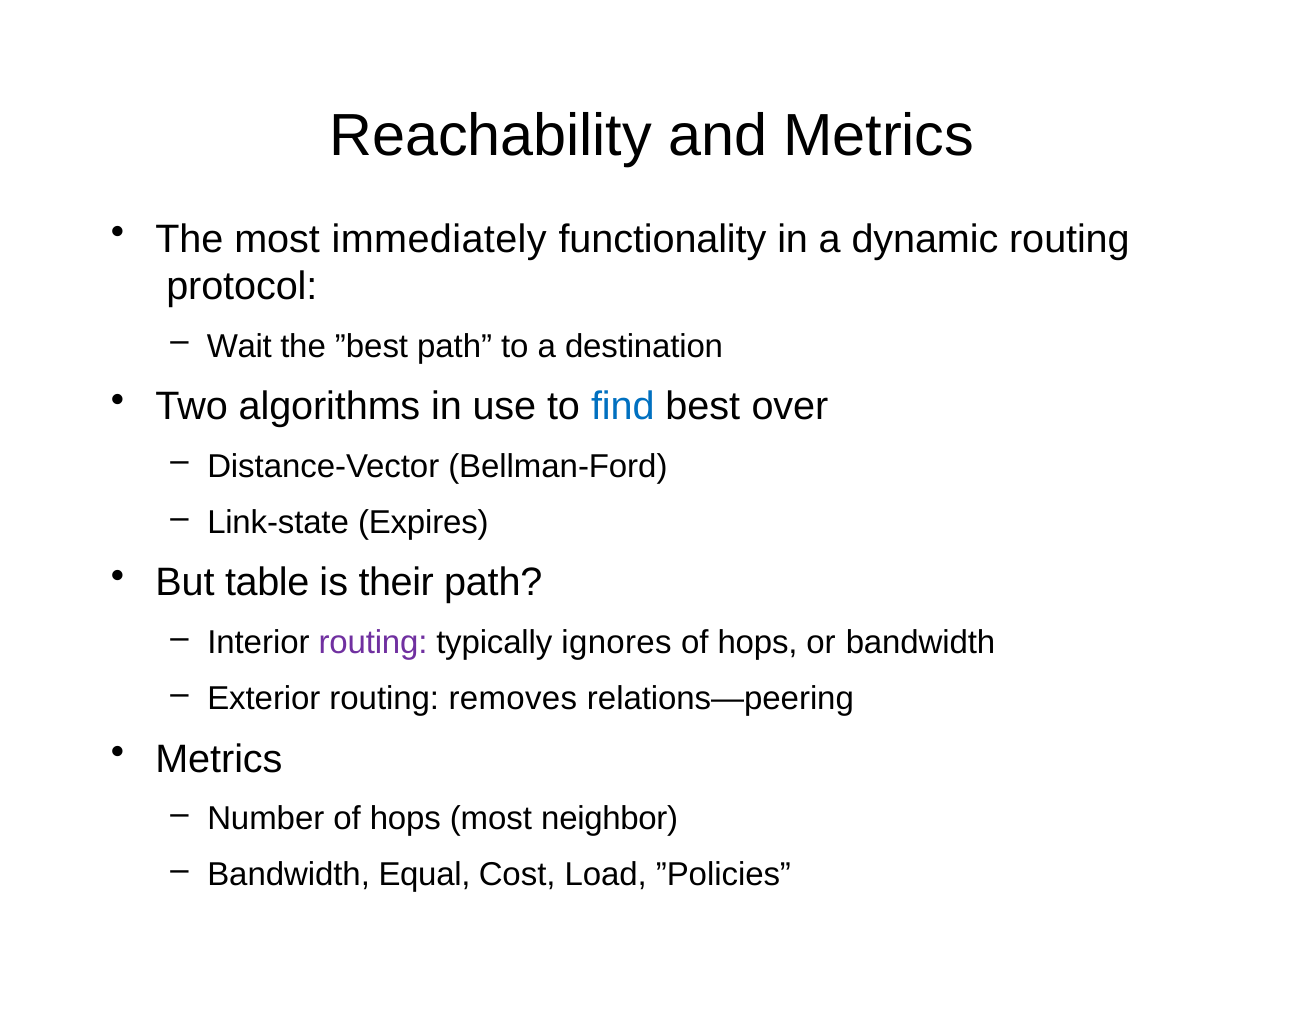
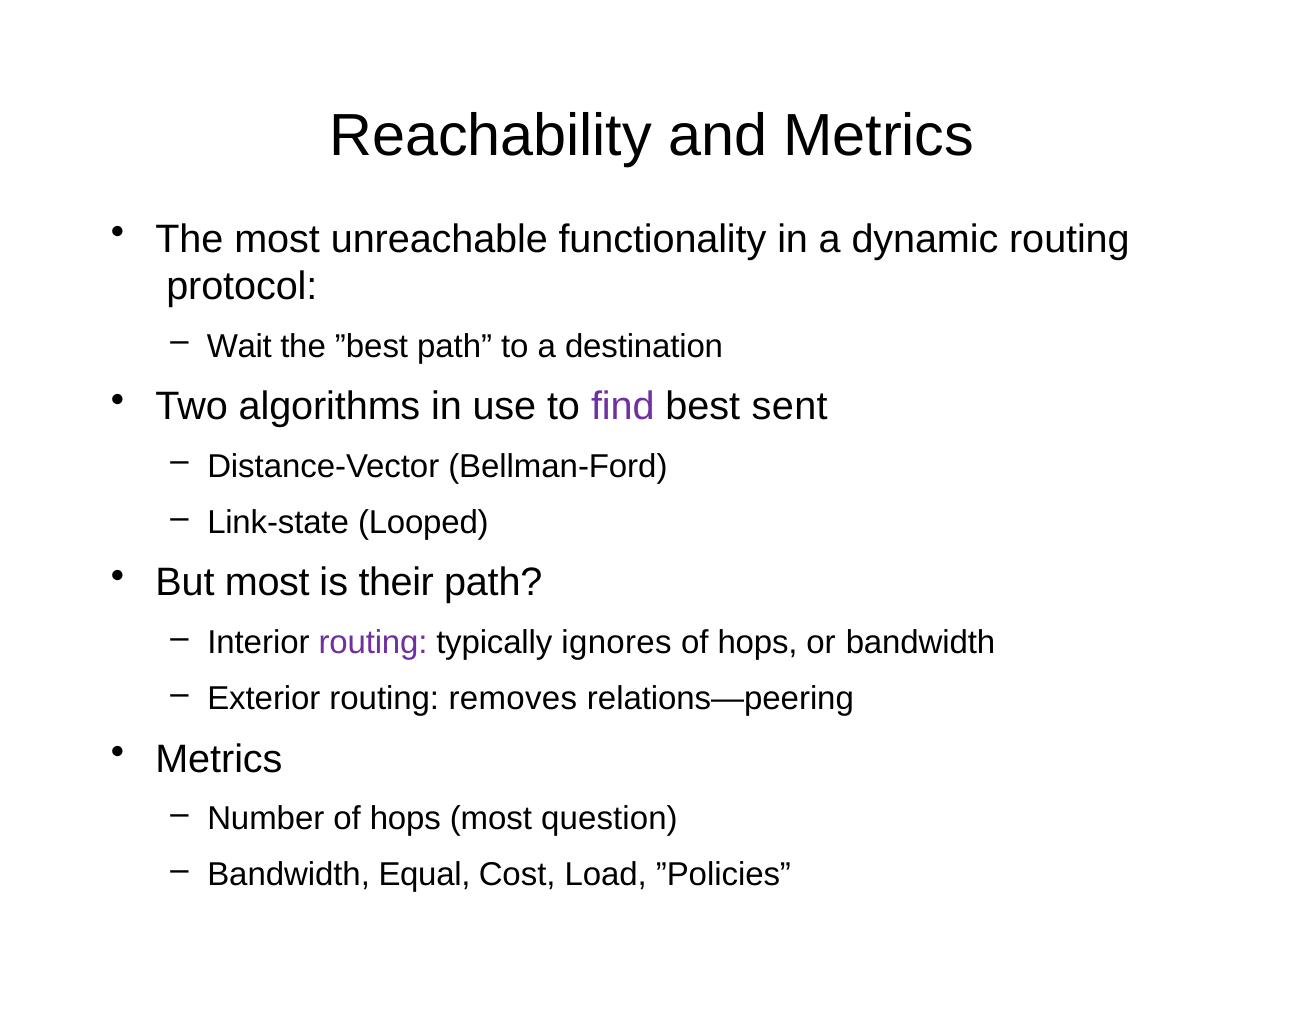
immediately: immediately -> unreachable
find colour: blue -> purple
over: over -> sent
Expires: Expires -> Looped
But table: table -> most
neighbor: neighbor -> question
